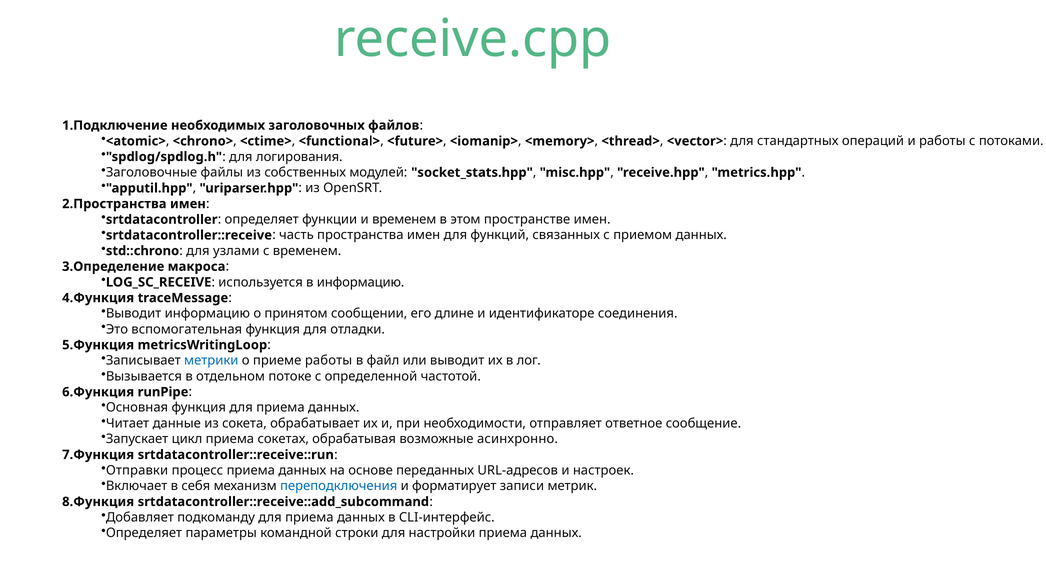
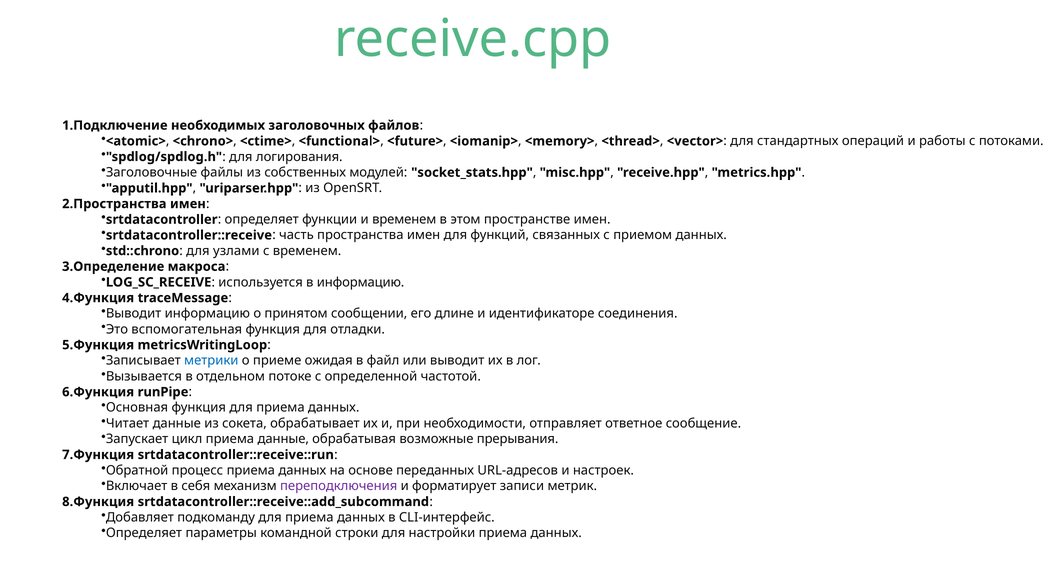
приеме работы: работы -> ожидая
приема сокетах: сокетах -> данные
асинхронно: асинхронно -> прерывания
Отправки: Отправки -> Обратной
переподключения colour: blue -> purple
